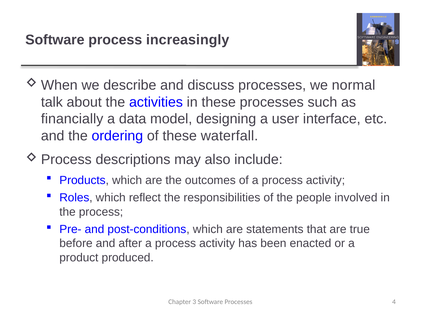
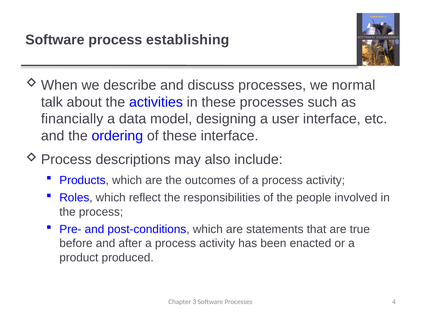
increasingly: increasingly -> establishing
these waterfall: waterfall -> interface
